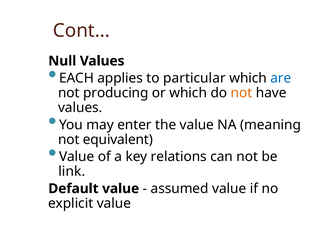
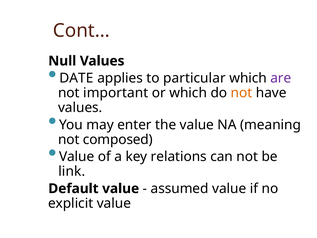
EACH: EACH -> DATE
are colour: blue -> purple
producing: producing -> important
equivalent: equivalent -> composed
